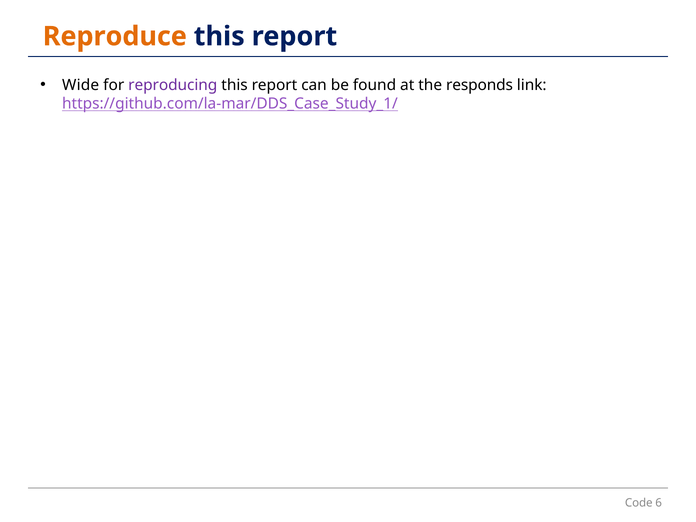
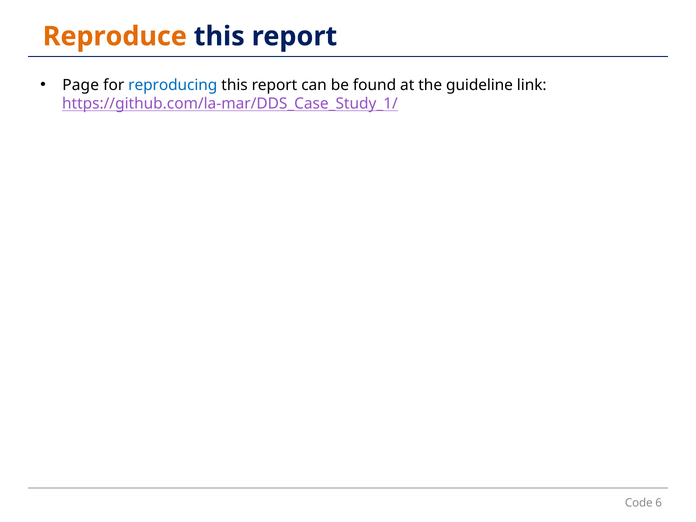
Wide: Wide -> Page
reproducing colour: purple -> blue
responds: responds -> guideline
